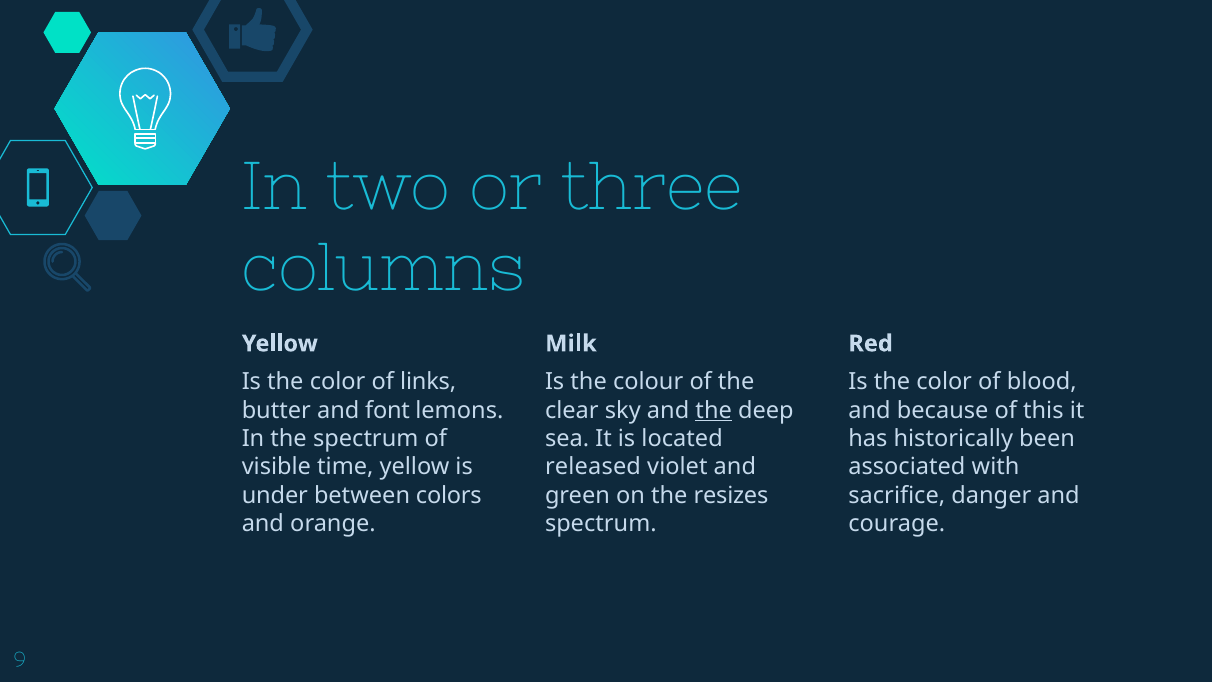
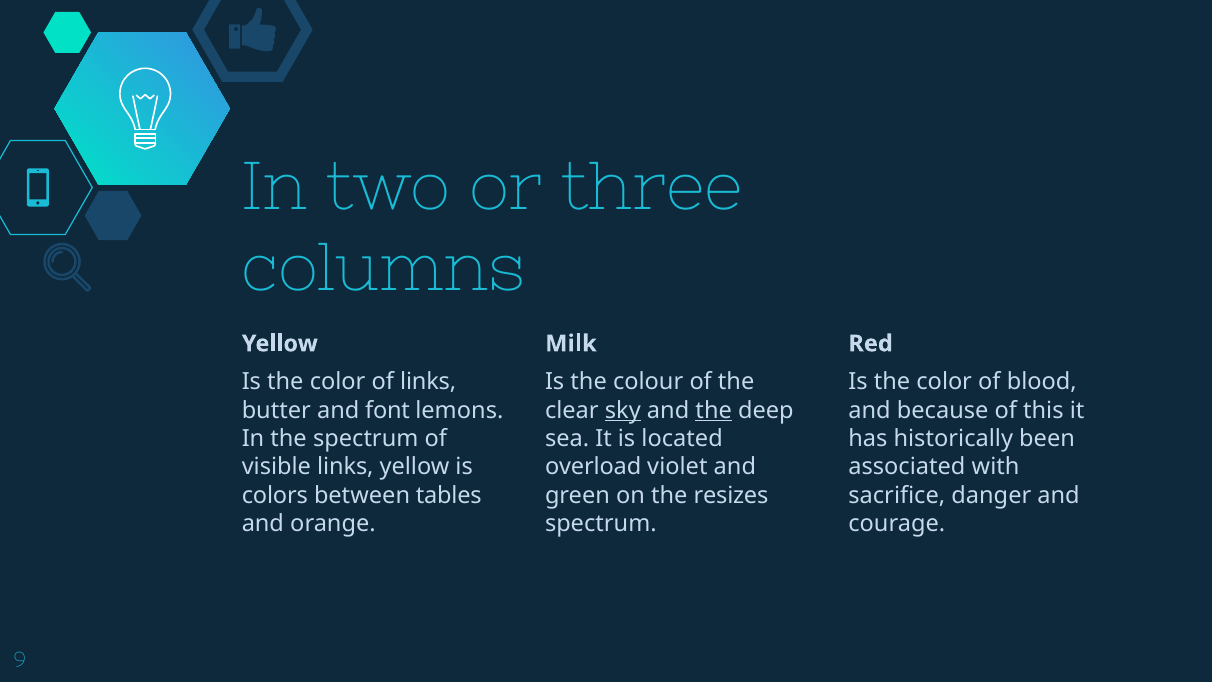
sky underline: none -> present
visible time: time -> links
released: released -> overload
under: under -> colors
colors: colors -> tables
